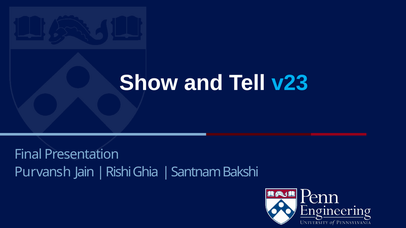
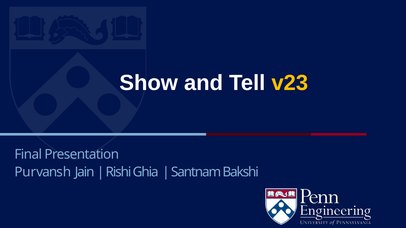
v23 colour: light blue -> yellow
